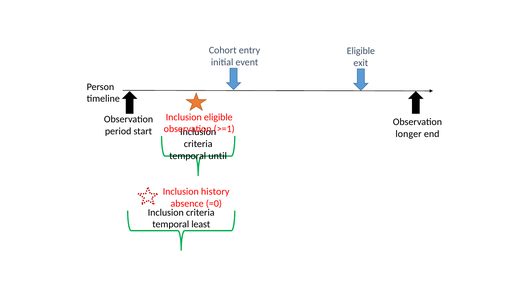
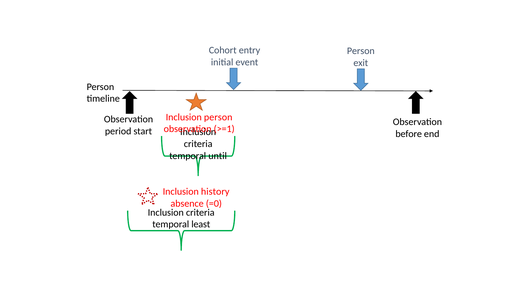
Eligible at (361, 51): Eligible -> Person
Inclusion eligible: eligible -> person
longer: longer -> before
